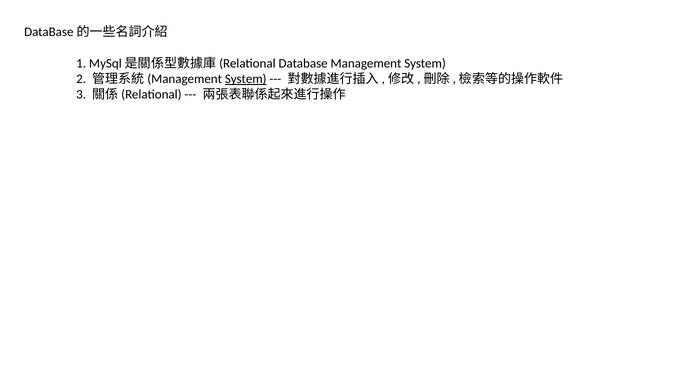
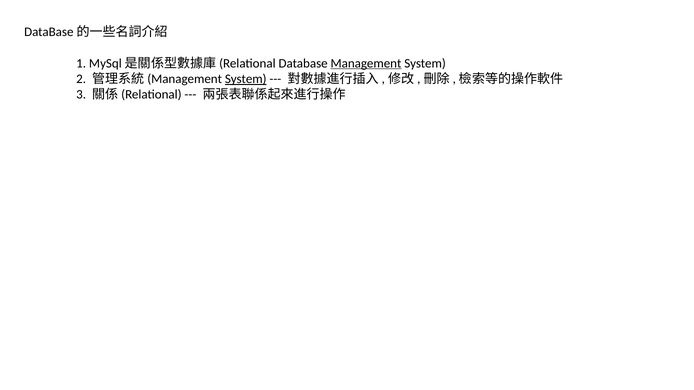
Management underline: none -> present
